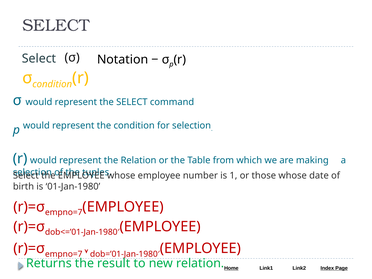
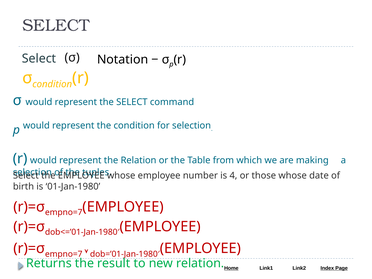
1: 1 -> 4
